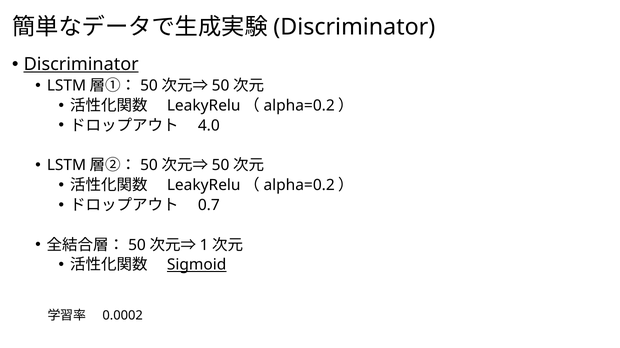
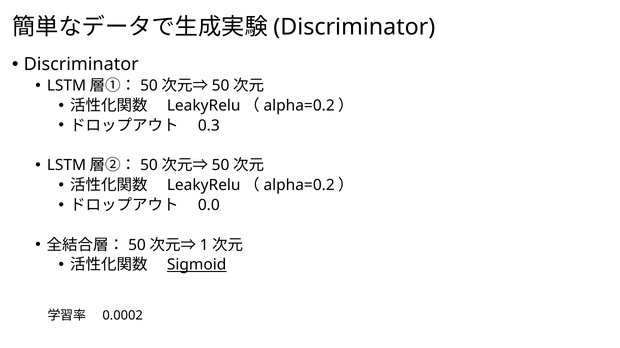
Discriminator at (81, 64) underline: present -> none
4.0: 4.0 -> 0.3
0.7: 0.7 -> 0.0
